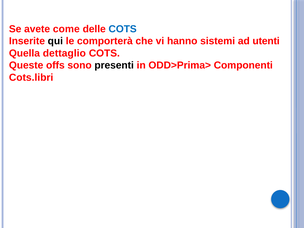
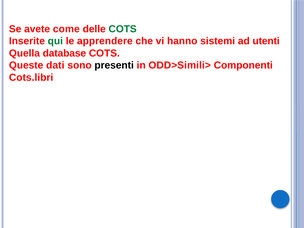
COTS at (123, 29) colour: blue -> green
qui colour: black -> green
comporterà: comporterà -> apprendere
dettaglio: dettaglio -> database
offs: offs -> dati
ODD>Prima>: ODD>Prima> -> ODD>Simili>
